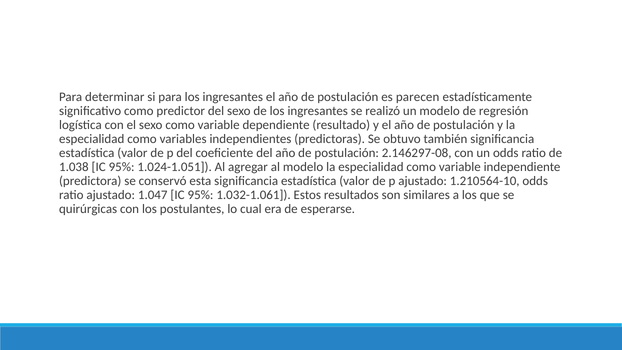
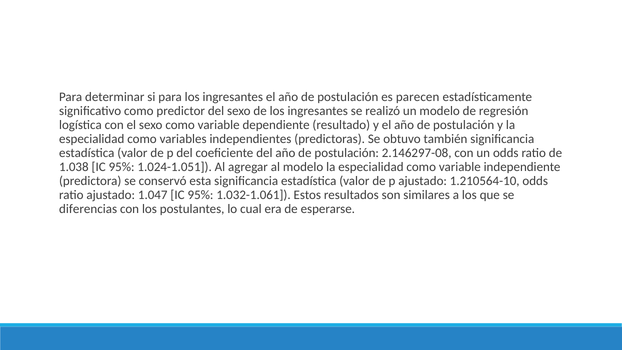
quirúrgicas: quirúrgicas -> diferencias
